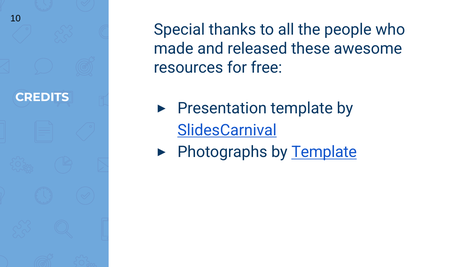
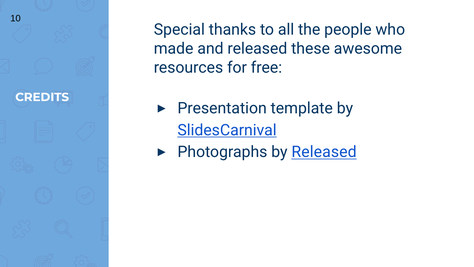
by Template: Template -> Released
